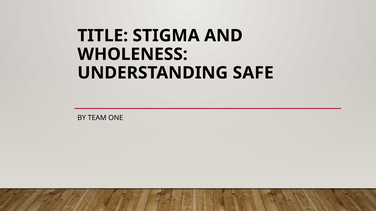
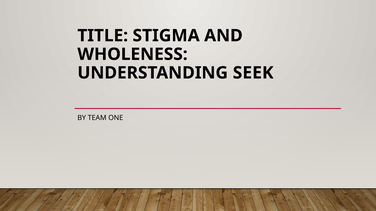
SAFE: SAFE -> SEEK
